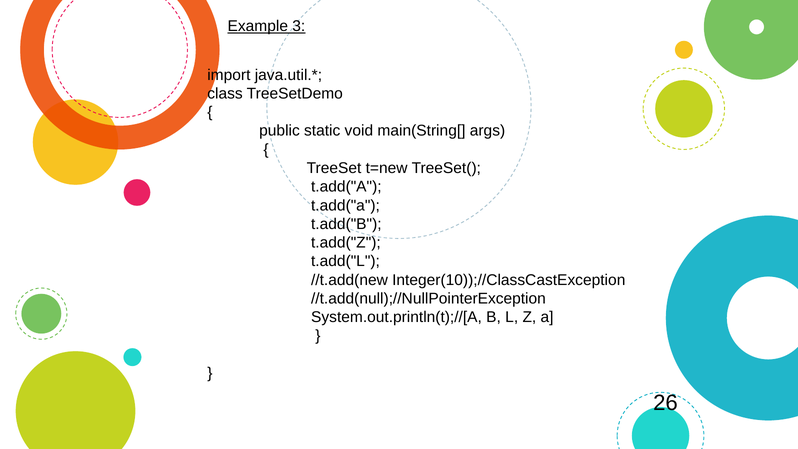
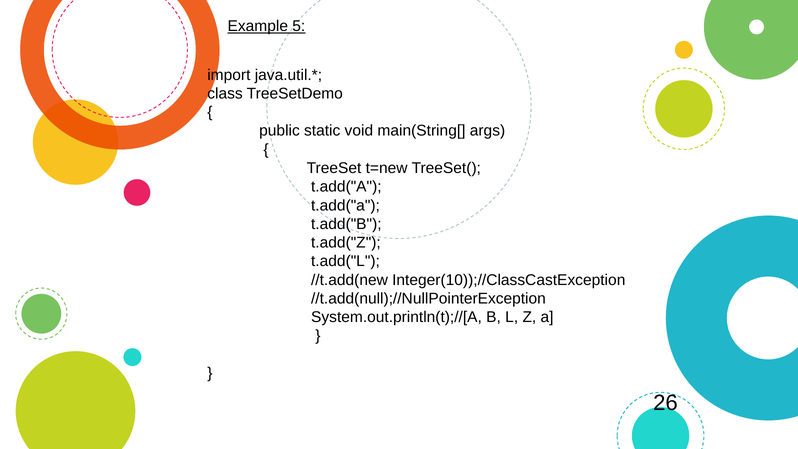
3: 3 -> 5
